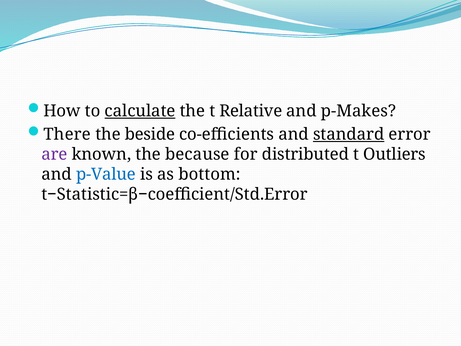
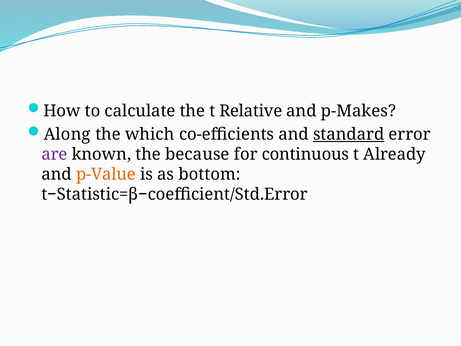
calculate underline: present -> none
There: There -> Along
beside: beside -> which
distributed: distributed -> continuous
Outliers: Outliers -> Already
p-Value colour: blue -> orange
